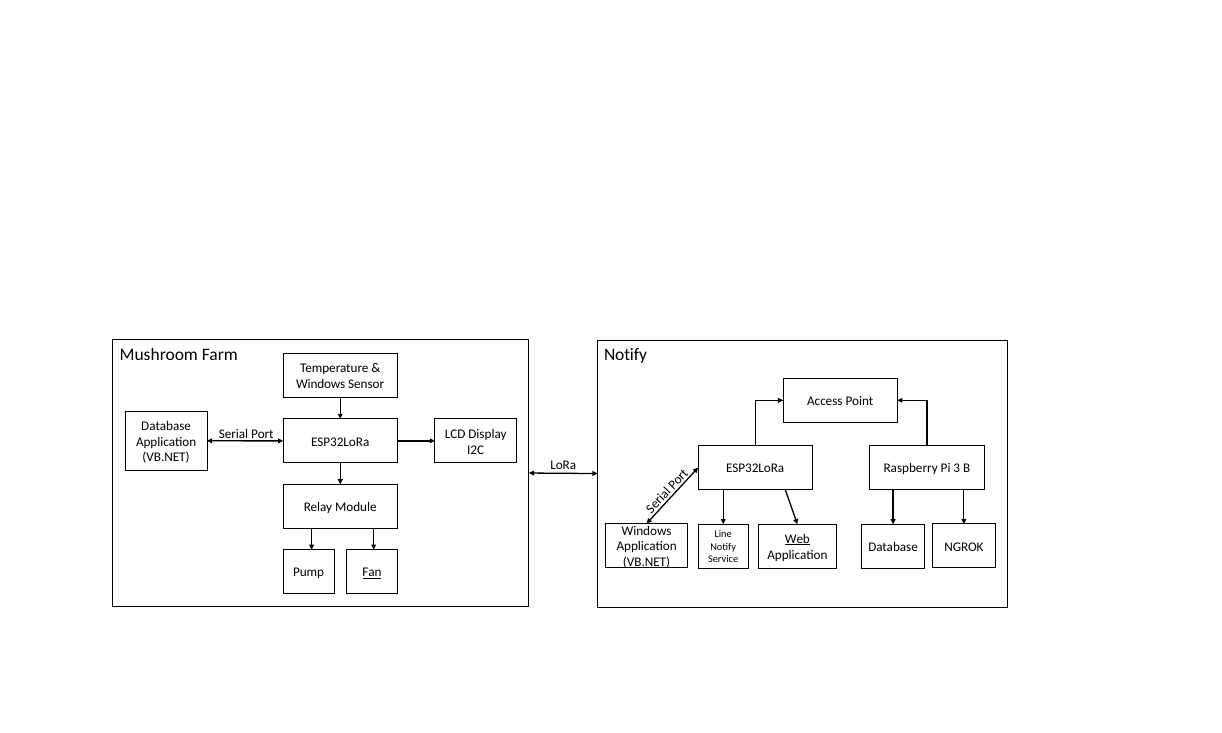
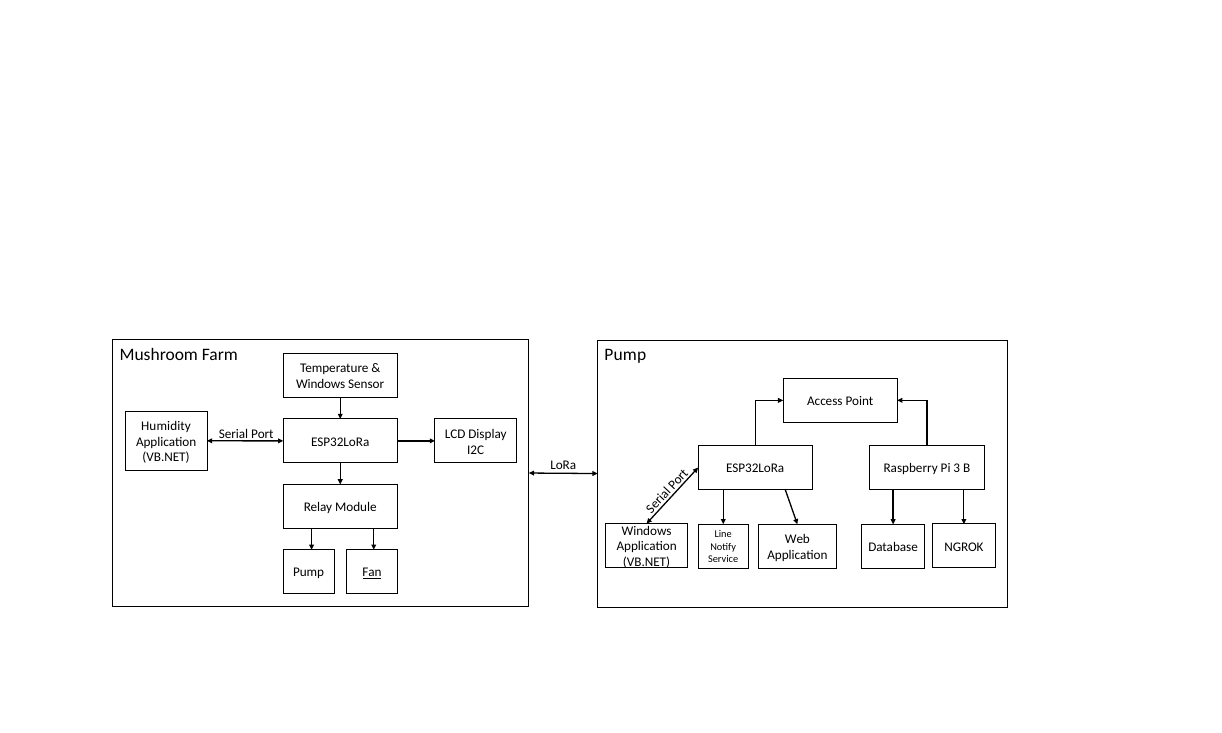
Notify at (625, 355): Notify -> Pump
Database at (166, 426): Database -> Humidity
Web underline: present -> none
